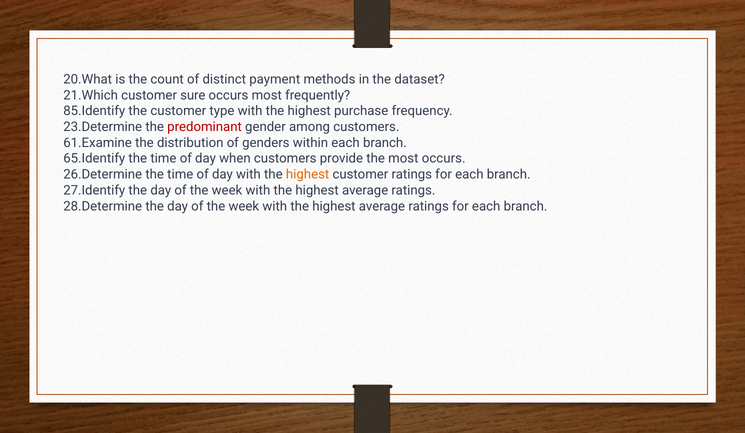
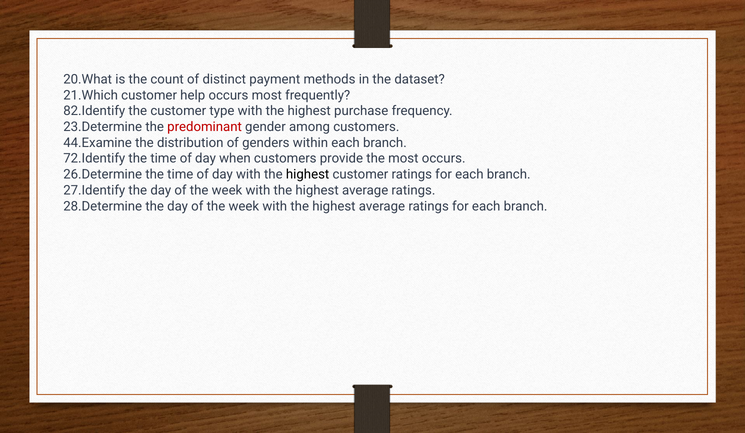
sure: sure -> help
85.Identify: 85.Identify -> 82.Identify
61.Examine: 61.Examine -> 44.Examine
65.Identify: 65.Identify -> 72.Identify
highest at (308, 174) colour: orange -> black
